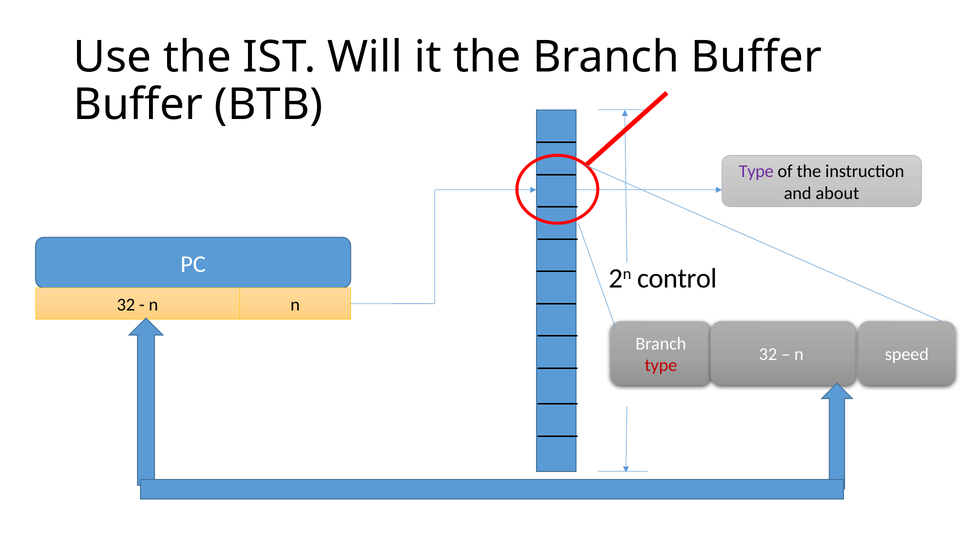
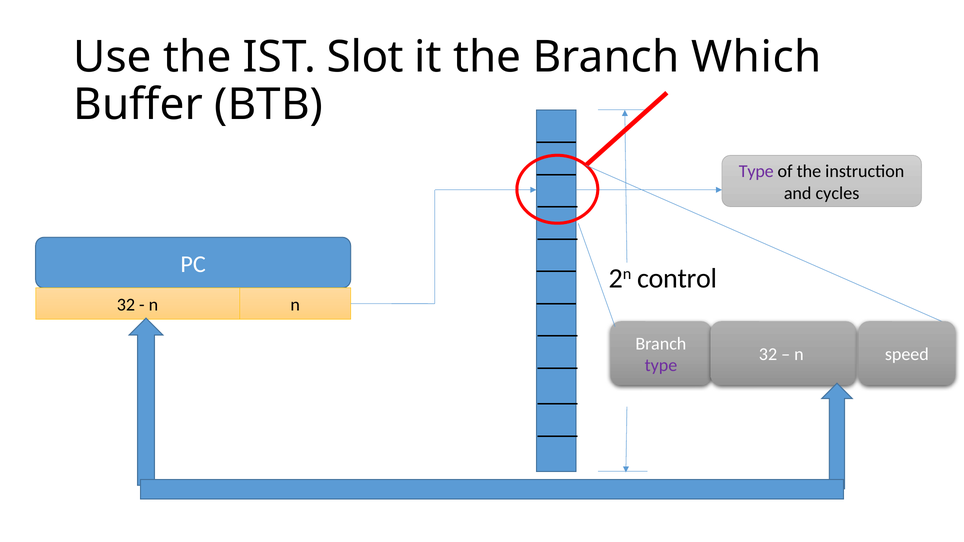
Will: Will -> Slot
Branch Buffer: Buffer -> Which
about: about -> cycles
type at (661, 365) colour: red -> purple
